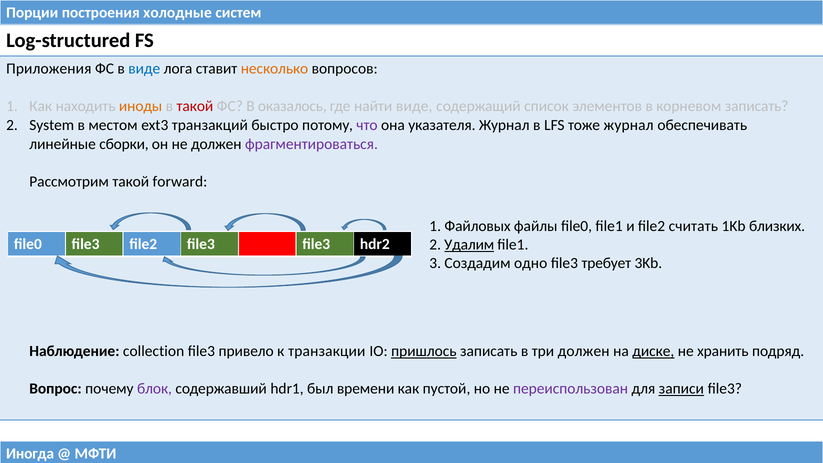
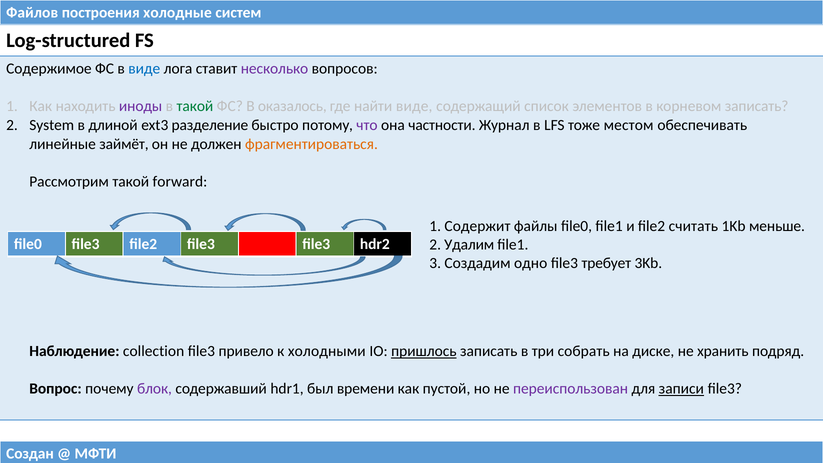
Порции: Порции -> Файлов
Приложения: Приложения -> Содержимое
несколько colour: orange -> purple
иноды colour: orange -> purple
такой at (195, 106) colour: red -> green
местом: местом -> длиной
транзакций: транзакций -> разделение
указателя: указателя -> частности
тоже журнал: журнал -> местом
сборки: сборки -> займёт
фрагментироваться colour: purple -> orange
Файловых: Файловых -> Содержит
близких: близких -> меньше
Удалим underline: present -> none
транзакции: транзакции -> холодными
три должен: должен -> собрать
диске underline: present -> none
Иногда: Иногда -> Создан
